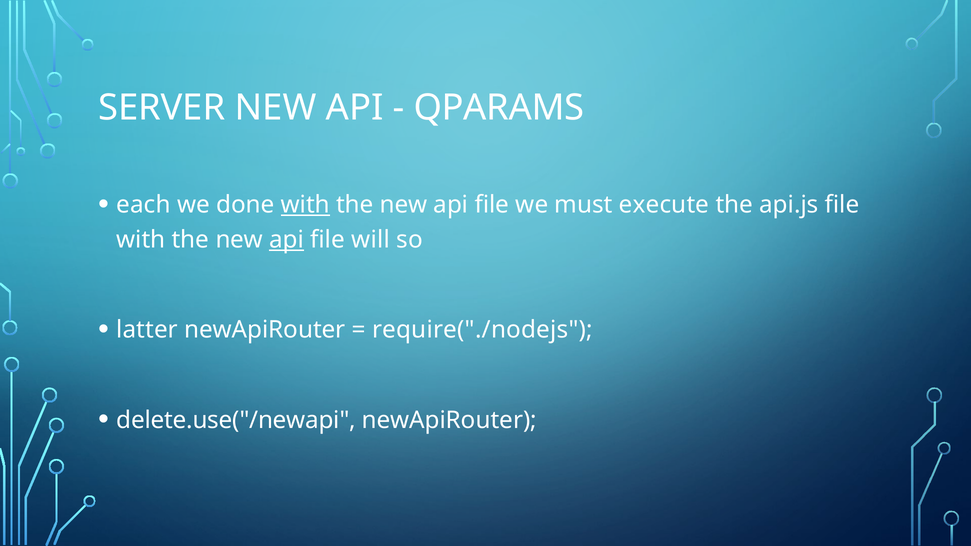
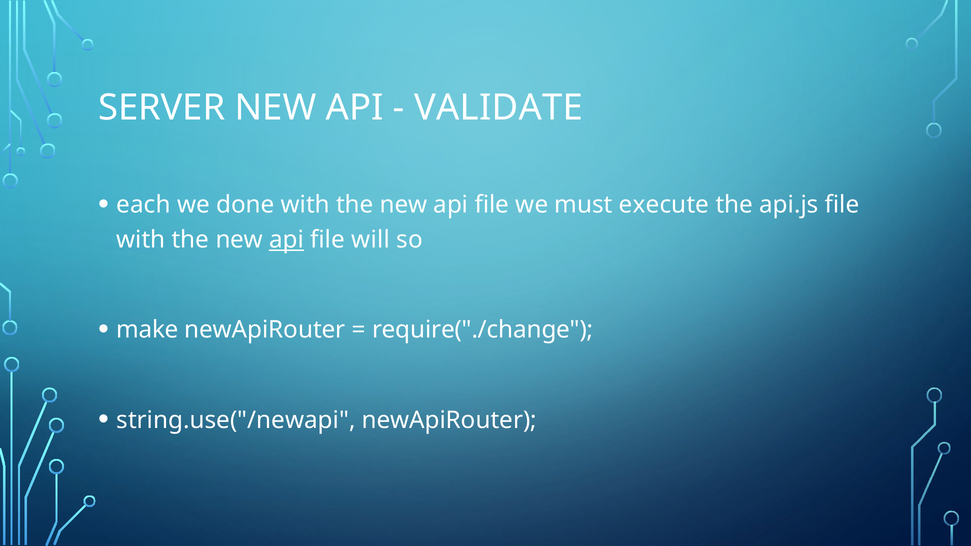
QPARAMS: QPARAMS -> VALIDATE
with at (305, 205) underline: present -> none
latter: latter -> make
require("./nodejs: require("./nodejs -> require("./change
delete.use("/newapi: delete.use("/newapi -> string.use("/newapi
